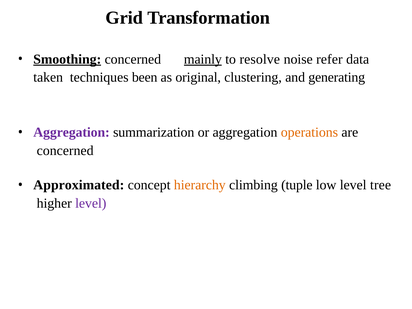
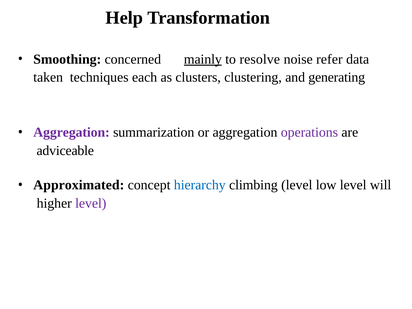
Grid: Grid -> Help
Smoothing underline: present -> none
been: been -> each
original: original -> clusters
operations colour: orange -> purple
concerned at (65, 151): concerned -> adviceable
hierarchy colour: orange -> blue
climbing tuple: tuple -> level
tree: tree -> will
